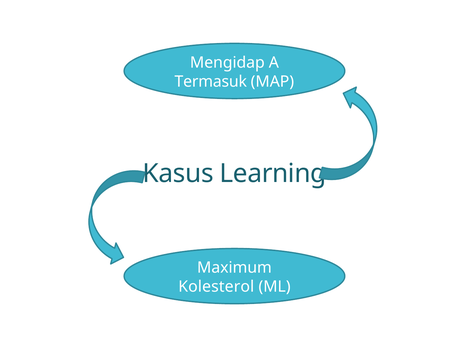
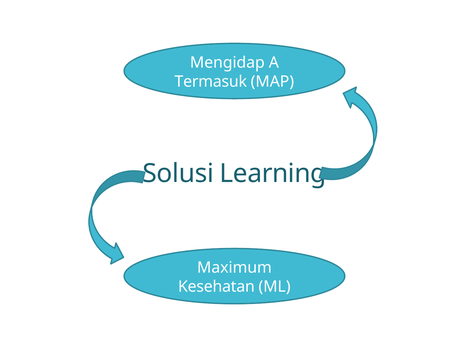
Kasus: Kasus -> Solusi
Kolesterol: Kolesterol -> Kesehatan
